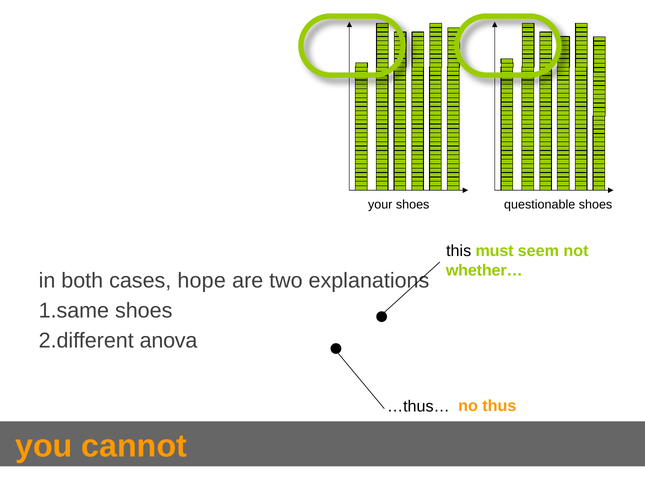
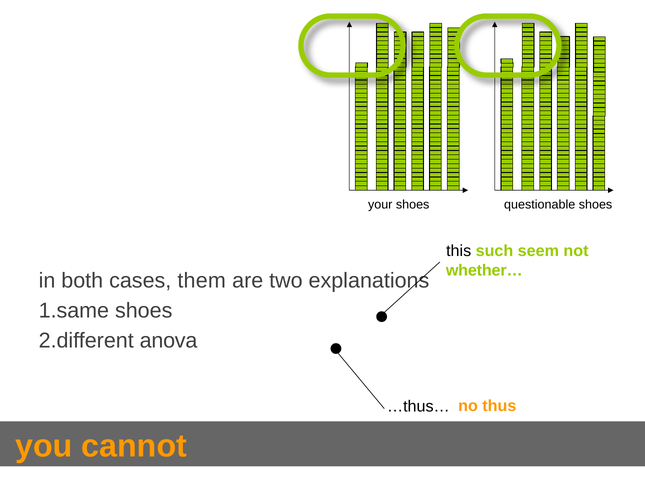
must: must -> such
hope: hope -> them
